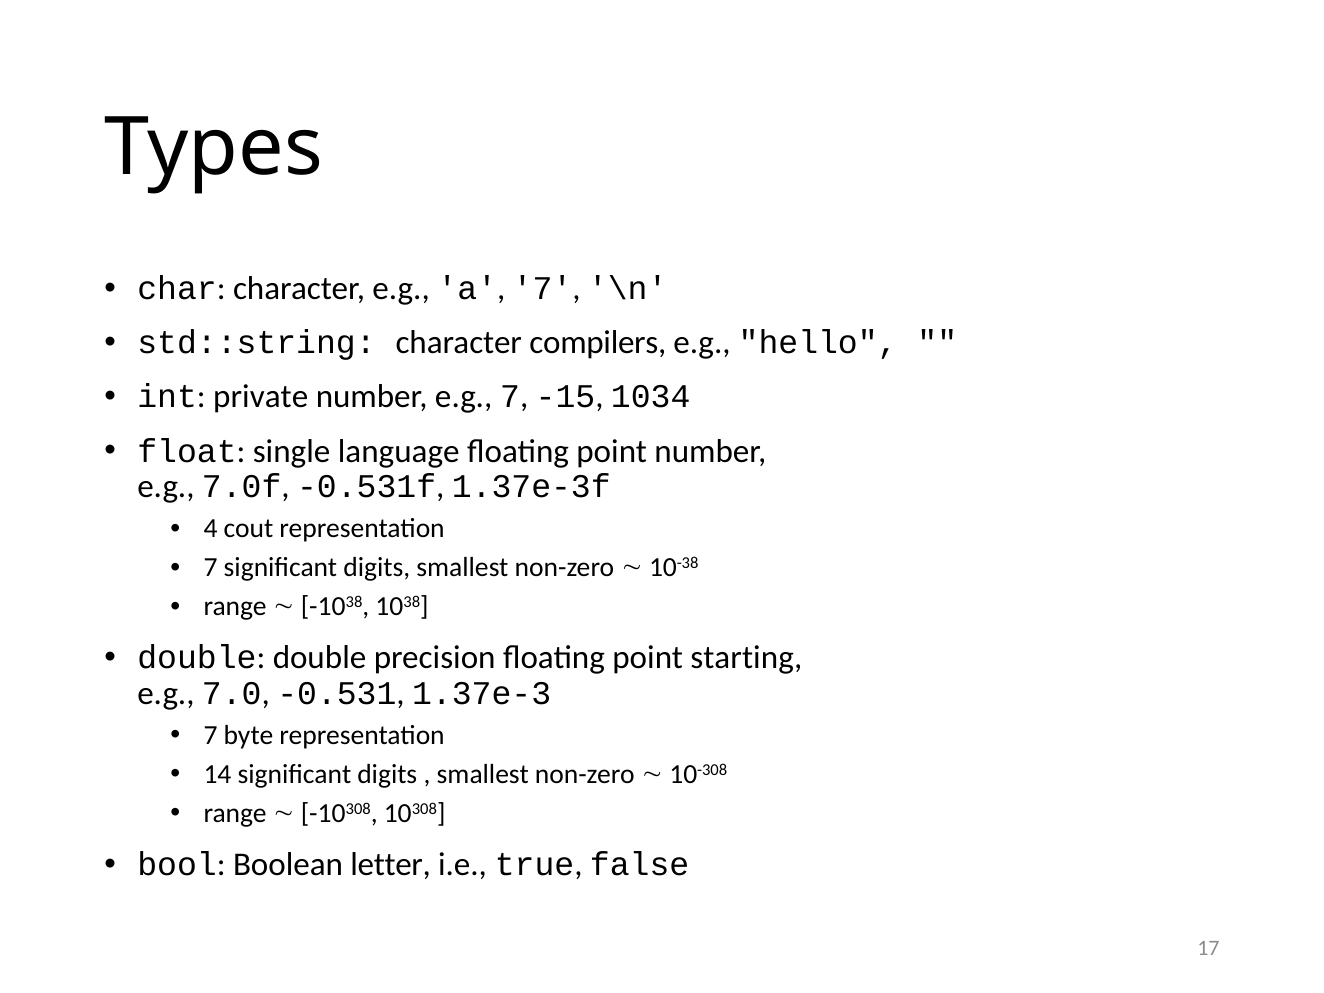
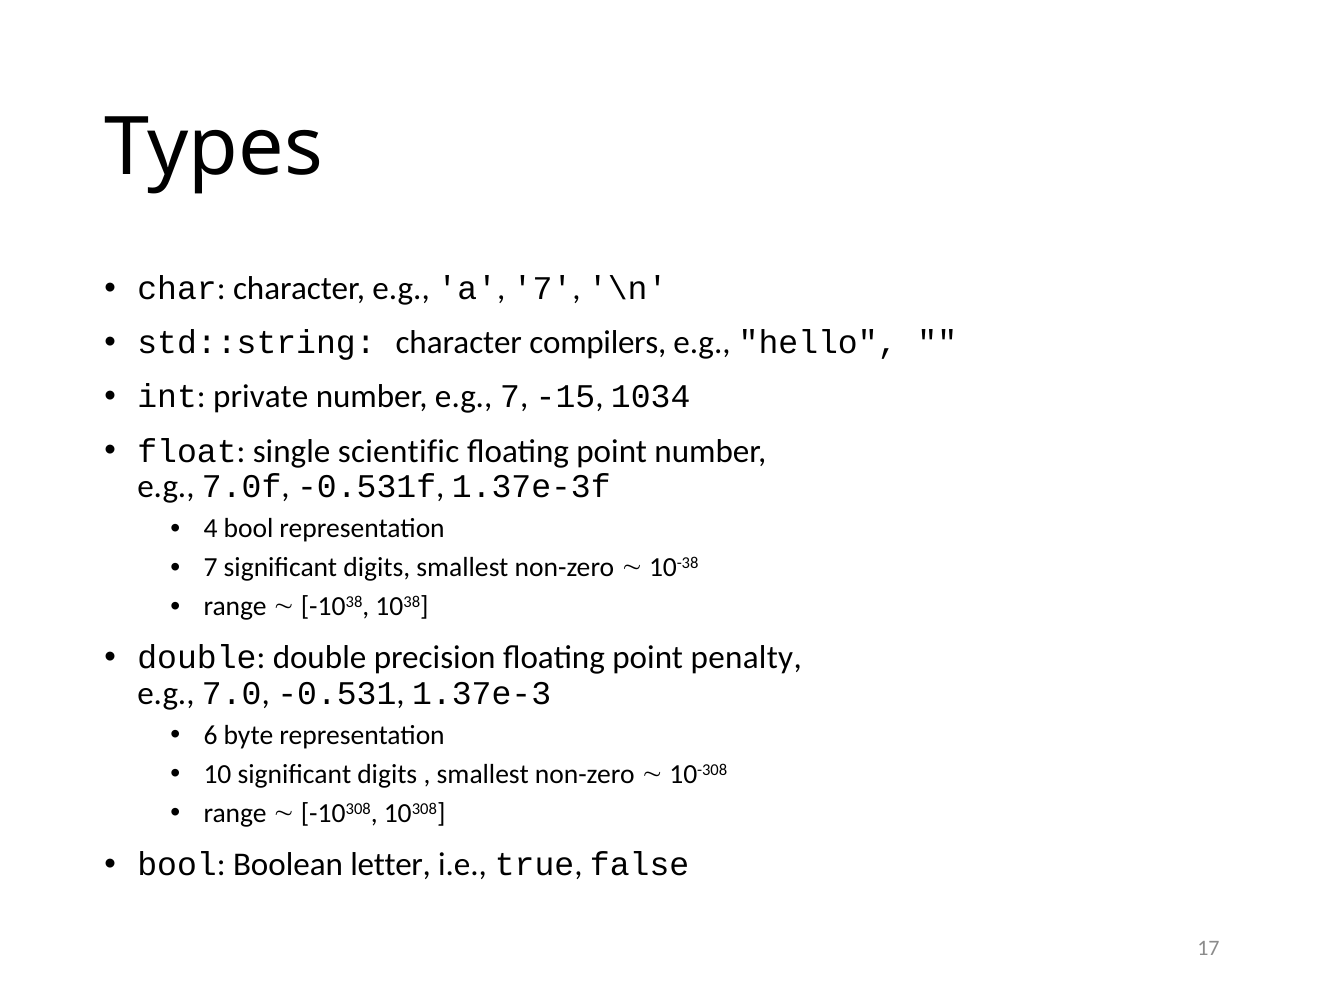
language: language -> scientific
4 cout: cout -> bool
starting: starting -> penalty
7 at (211, 736): 7 -> 6
14: 14 -> 10
